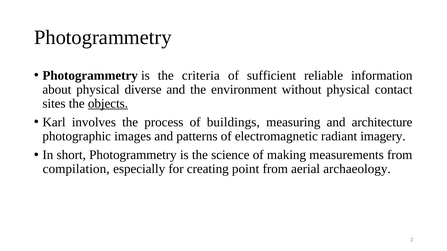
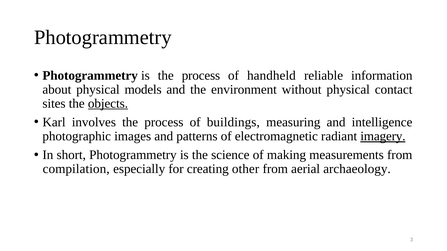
is the criteria: criteria -> process
sufficient: sufficient -> handheld
diverse: diverse -> models
architecture: architecture -> intelligence
imagery underline: none -> present
point: point -> other
